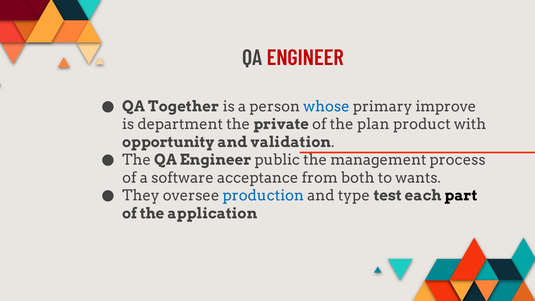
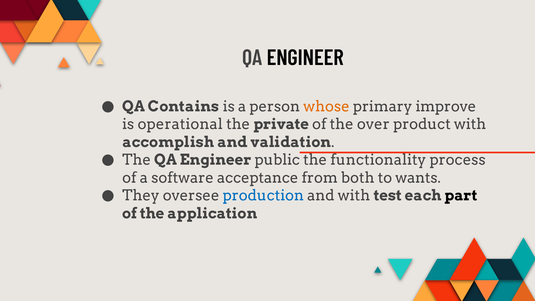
ENGINEER at (305, 58) colour: red -> black
Together: Together -> Contains
whose colour: blue -> orange
department: department -> operational
plan: plan -> over
opportunity: opportunity -> accomplish
management: management -> functionality
and type: type -> with
